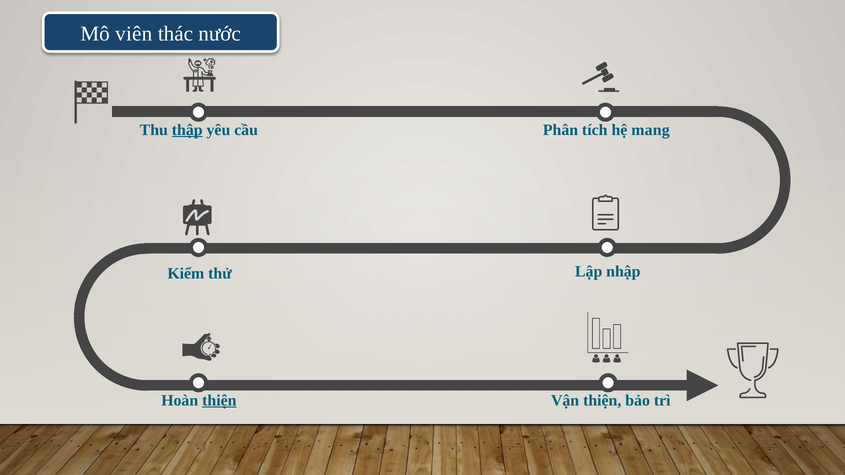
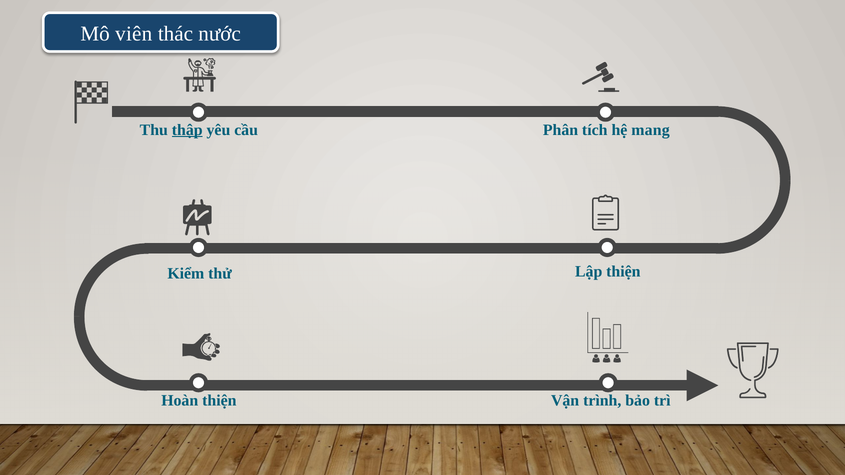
Lập nhập: nhập -> thiện
thiện at (219, 401) underline: present -> none
Vận thiện: thiện -> trình
